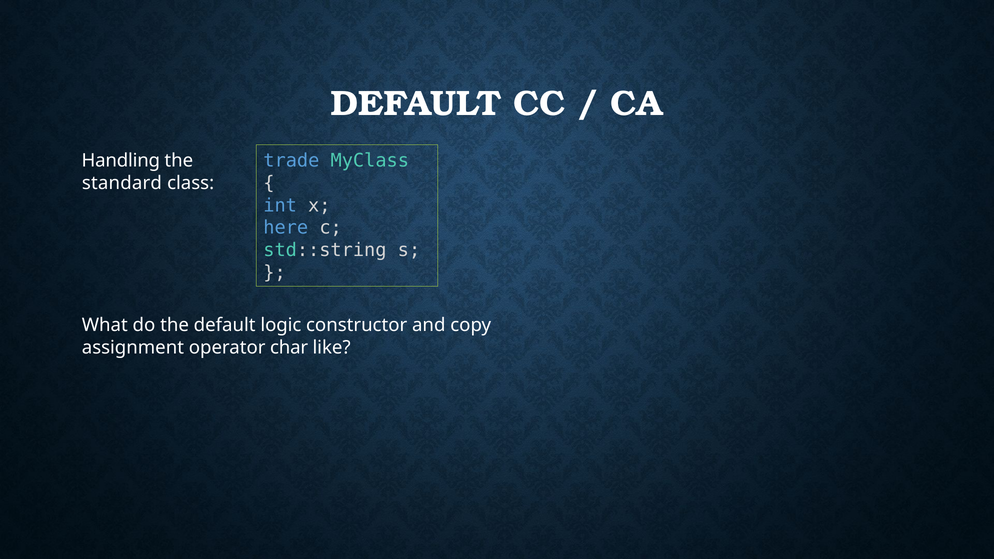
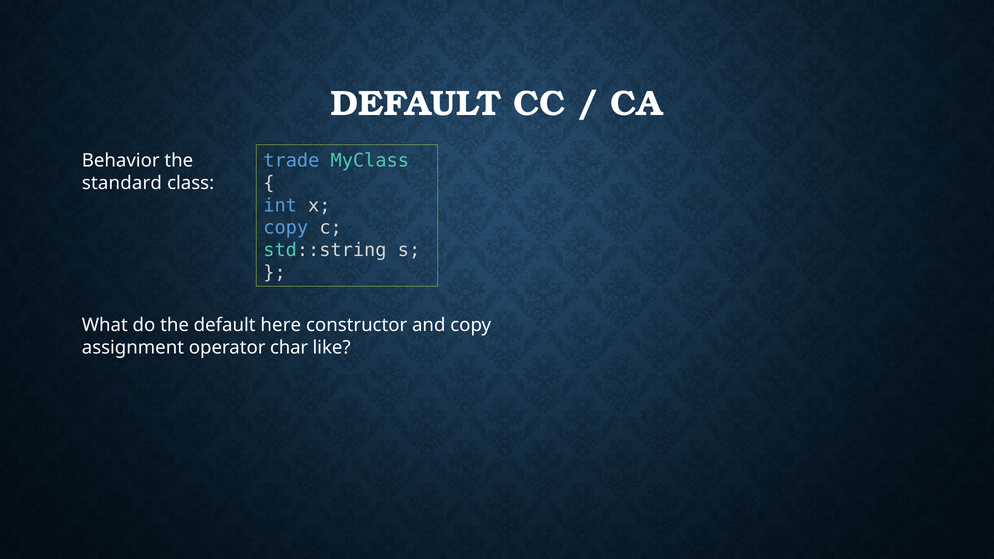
Handling: Handling -> Behavior
here at (286, 228): here -> copy
logic: logic -> here
